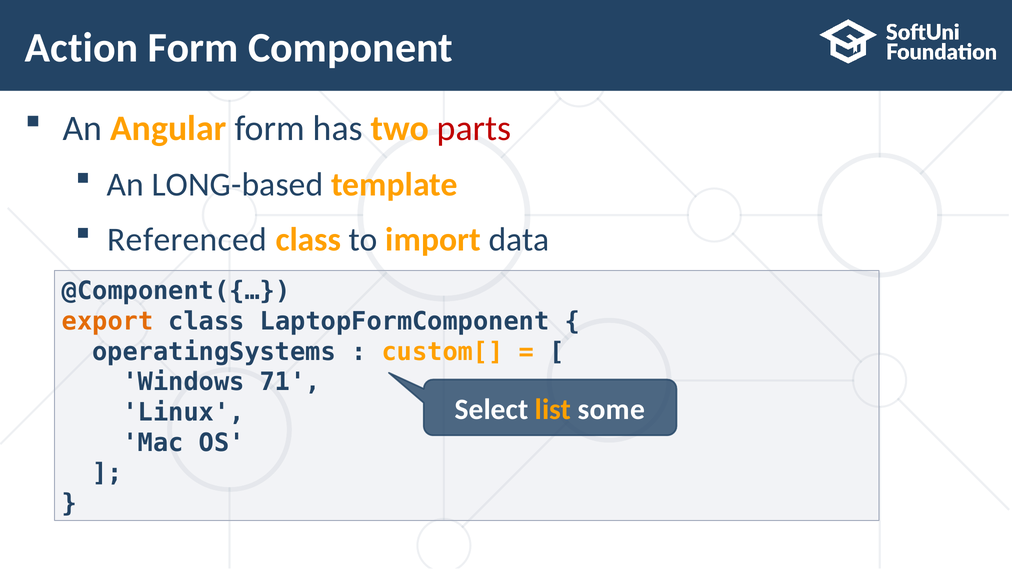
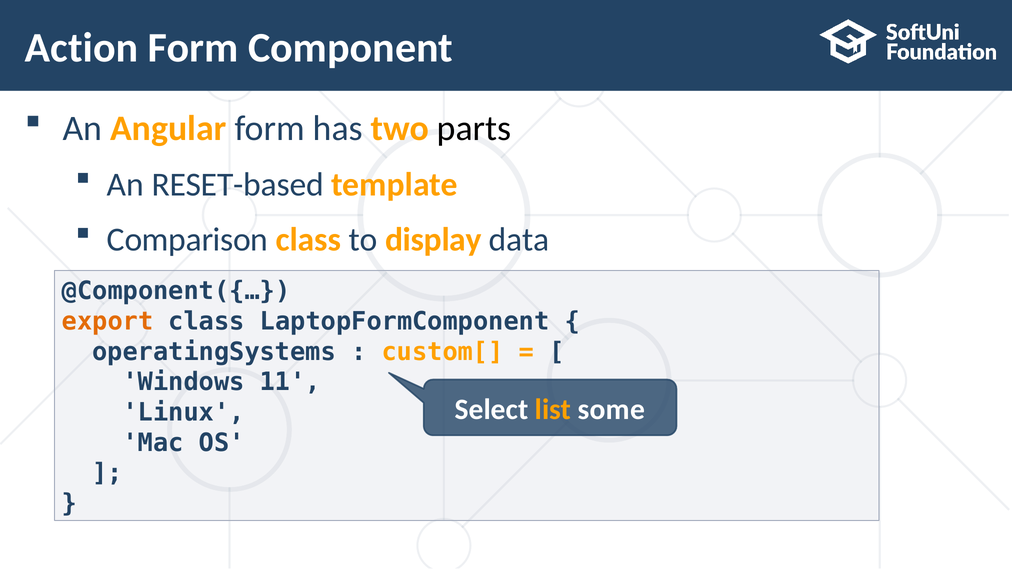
parts colour: red -> black
LONG-based: LONG-based -> RESET-based
Referenced: Referenced -> Comparison
import: import -> display
71: 71 -> 11
